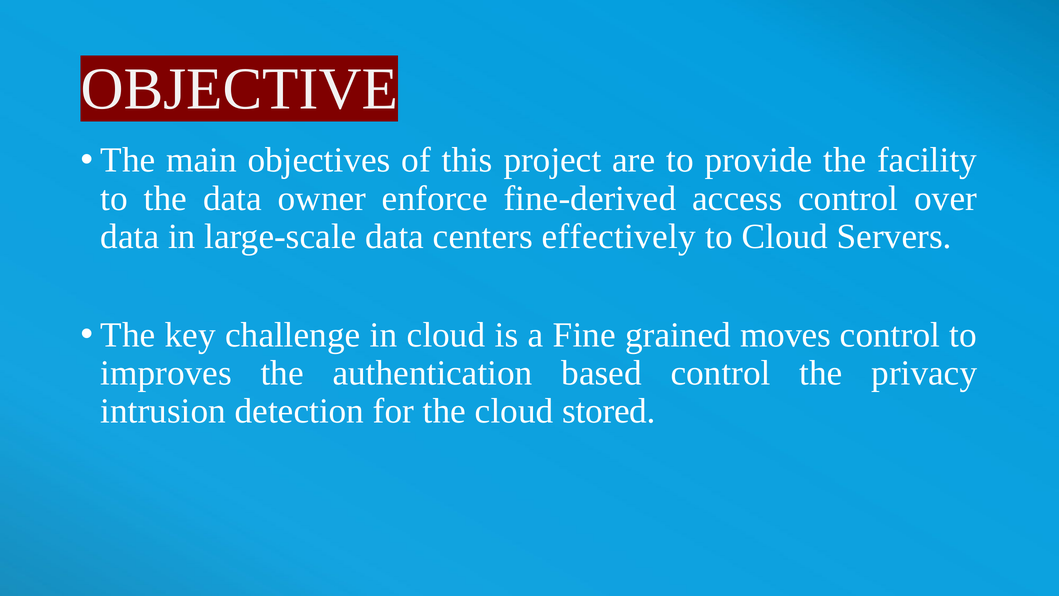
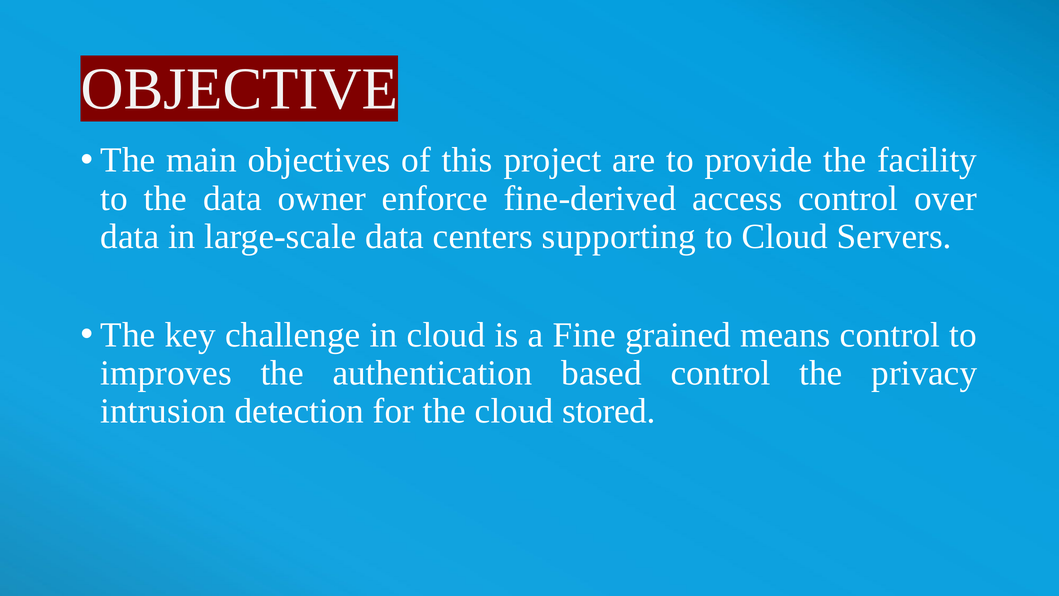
effectively: effectively -> supporting
moves: moves -> means
